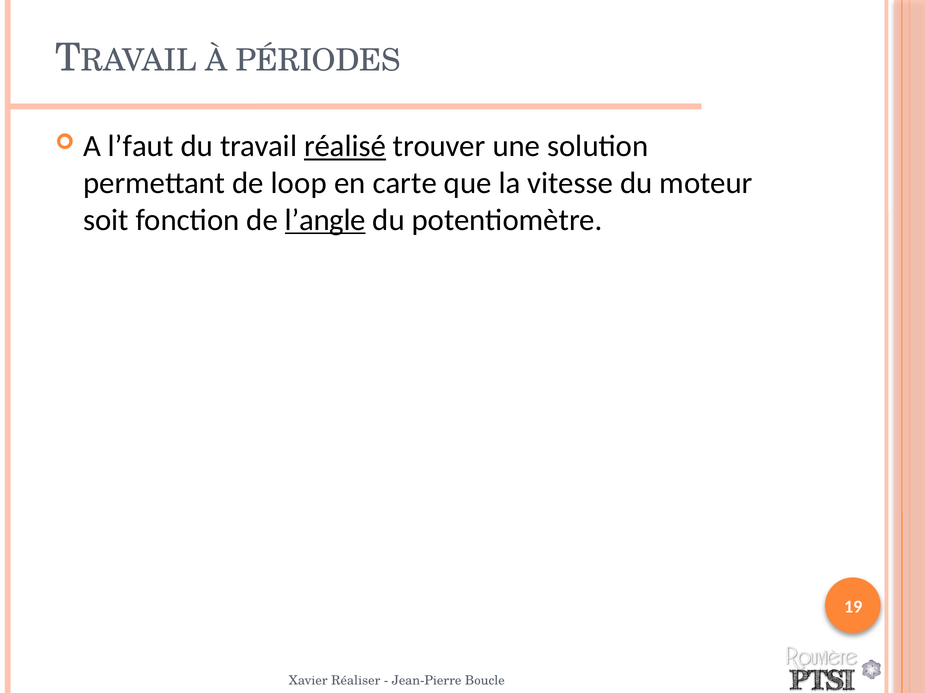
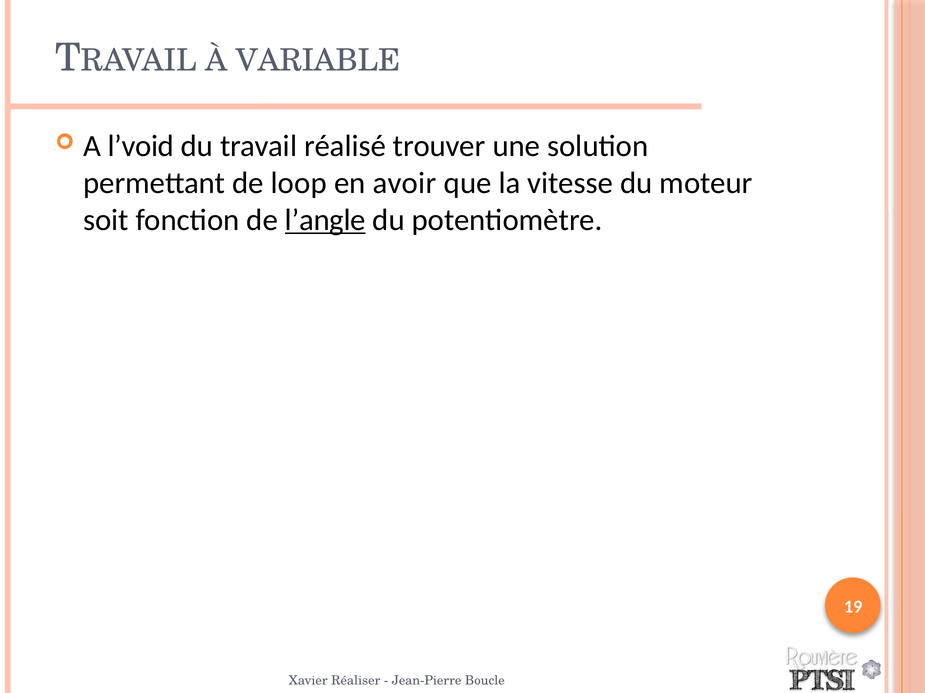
PÉRIODES: PÉRIODES -> VARIABLE
l’faut: l’faut -> l’void
réalisé underline: present -> none
carte: carte -> avoir
